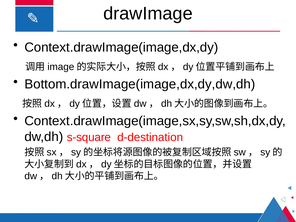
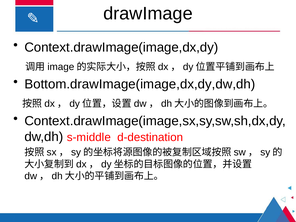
s-square: s-square -> s-middle
